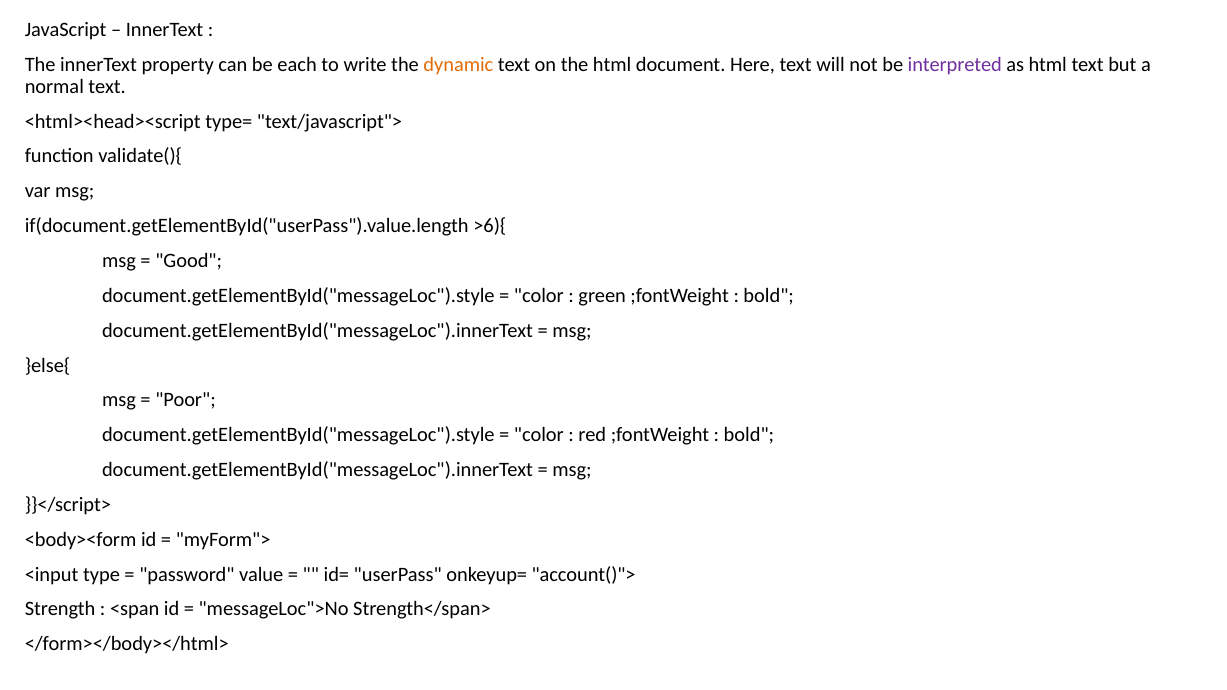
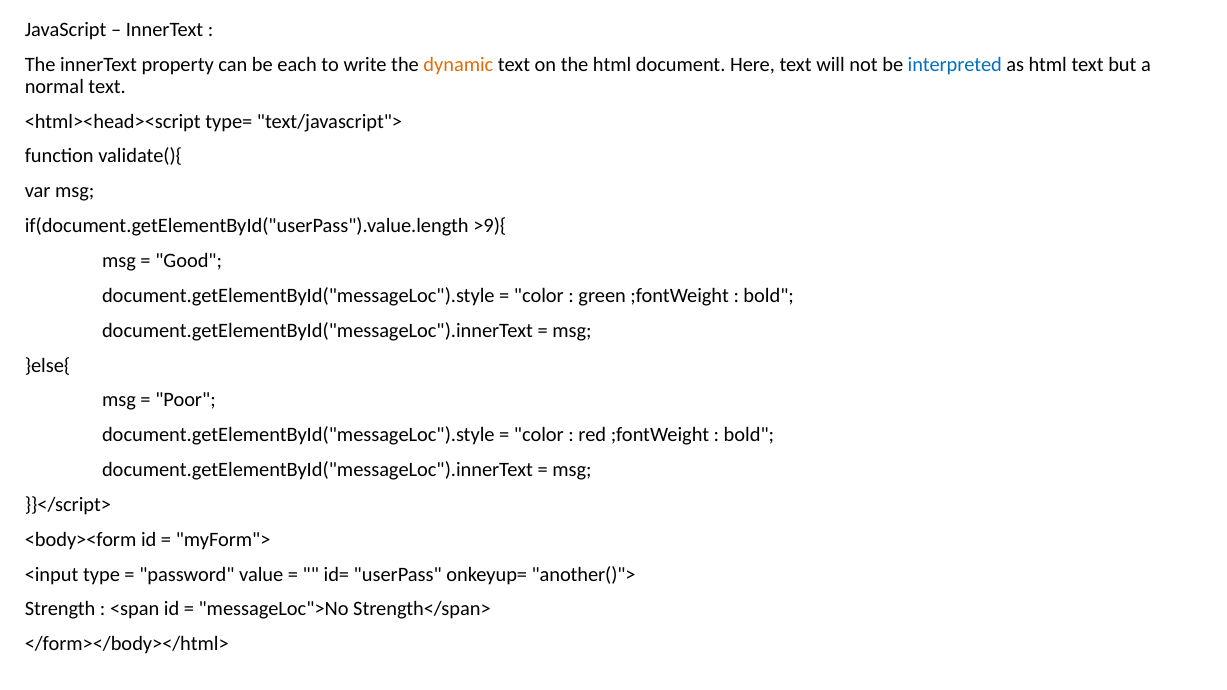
interpreted colour: purple -> blue
>6){: >6){ -> >9){
account()">: account()"> -> another()">
